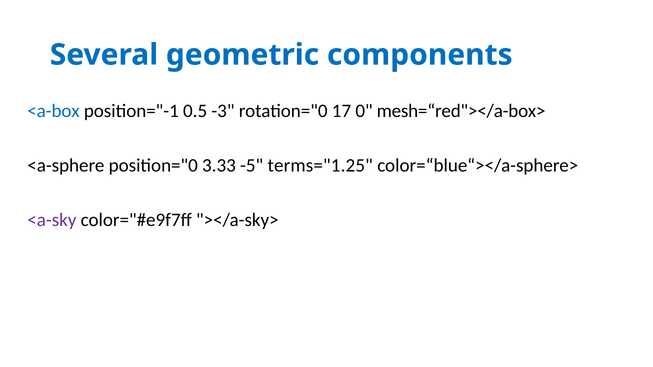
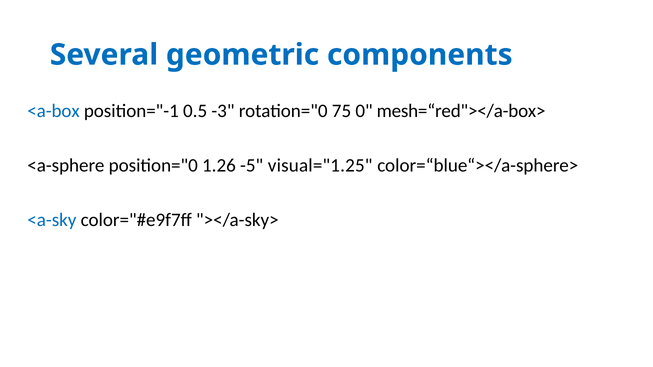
17: 17 -> 75
3.33: 3.33 -> 1.26
terms="1.25: terms="1.25 -> visual="1.25
<a-sky colour: purple -> blue
